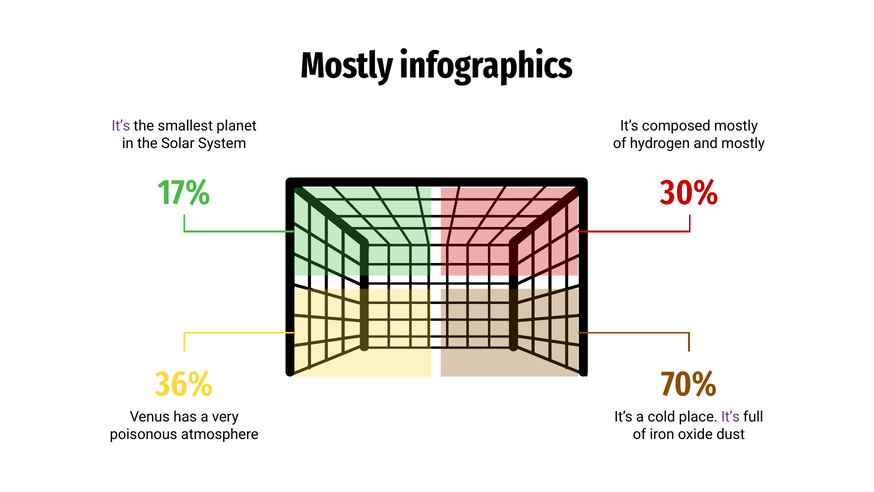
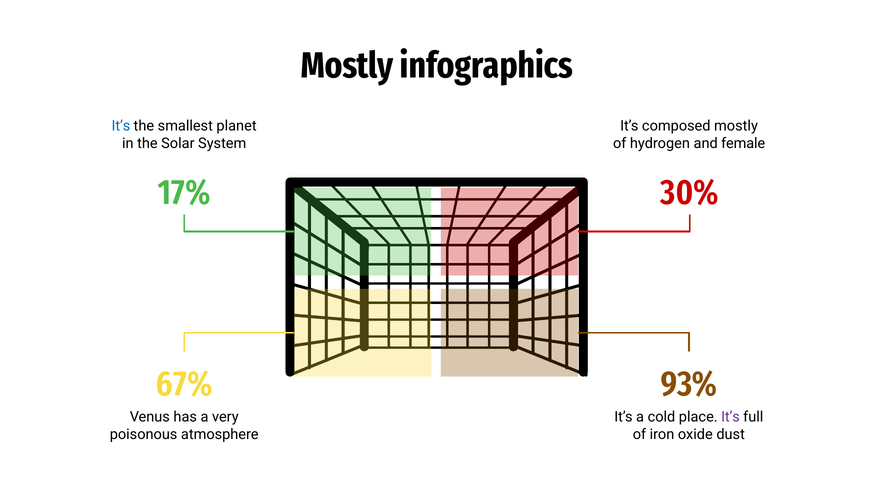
It’s at (121, 126) colour: purple -> blue
and mostly: mostly -> female
36%: 36% -> 67%
70%: 70% -> 93%
